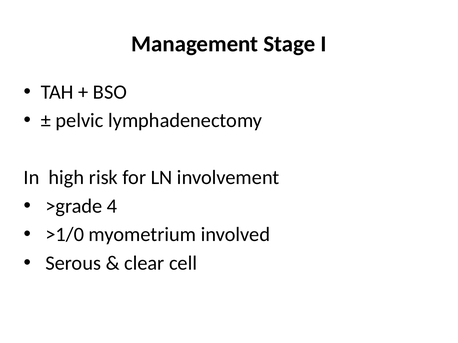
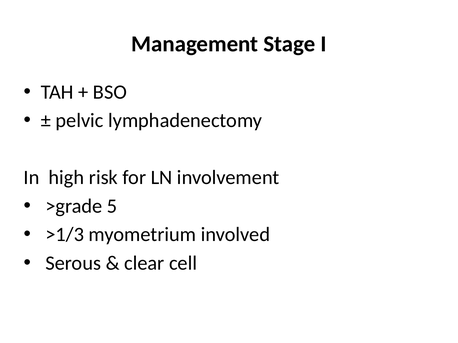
4: 4 -> 5
>1/0: >1/0 -> >1/3
